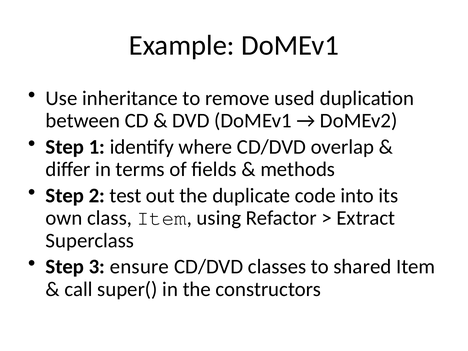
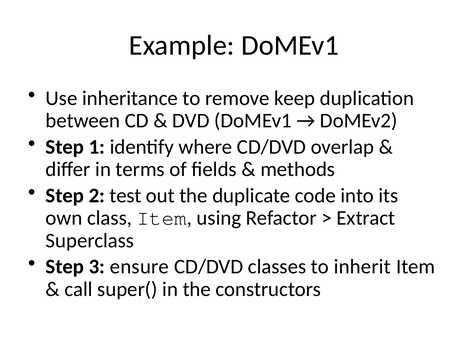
used: used -> keep
shared: shared -> inherit
